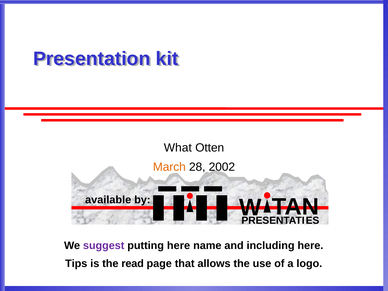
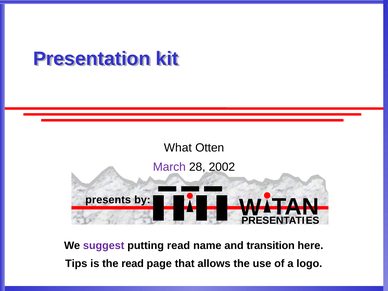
March colour: orange -> purple
available: available -> presents
putting here: here -> read
including: including -> transition
